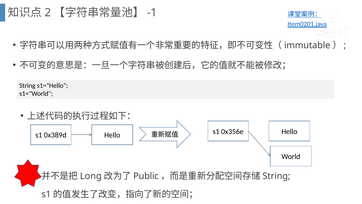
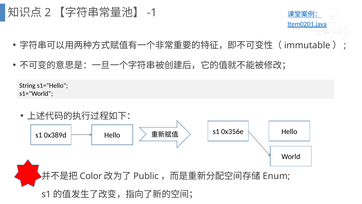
Long: Long -> Color
String at (276, 176): String -> Enum
